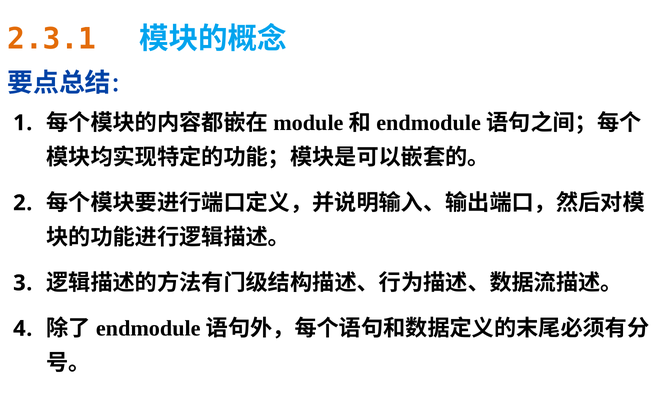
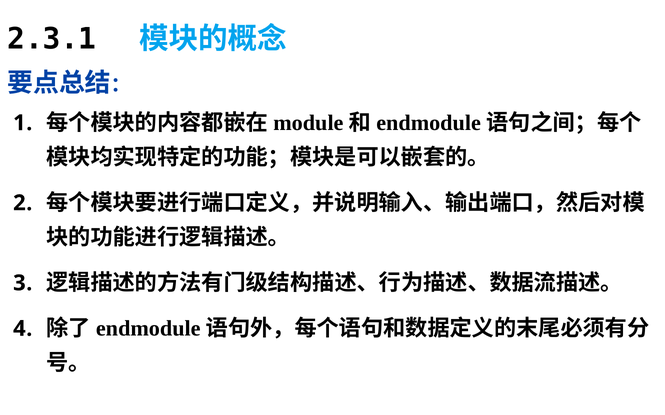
2.3.1 colour: orange -> black
